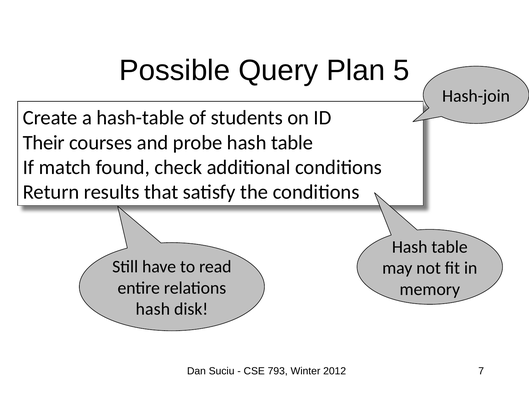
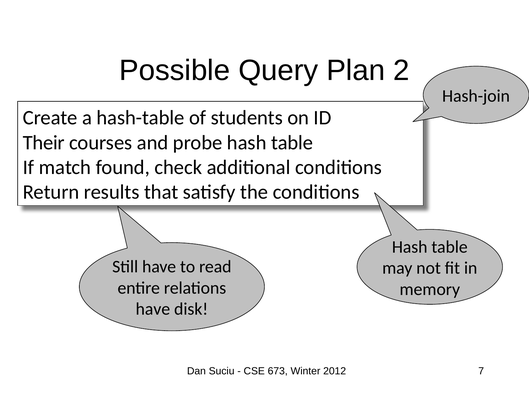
5: 5 -> 2
hash at (153, 309): hash -> have
793: 793 -> 673
